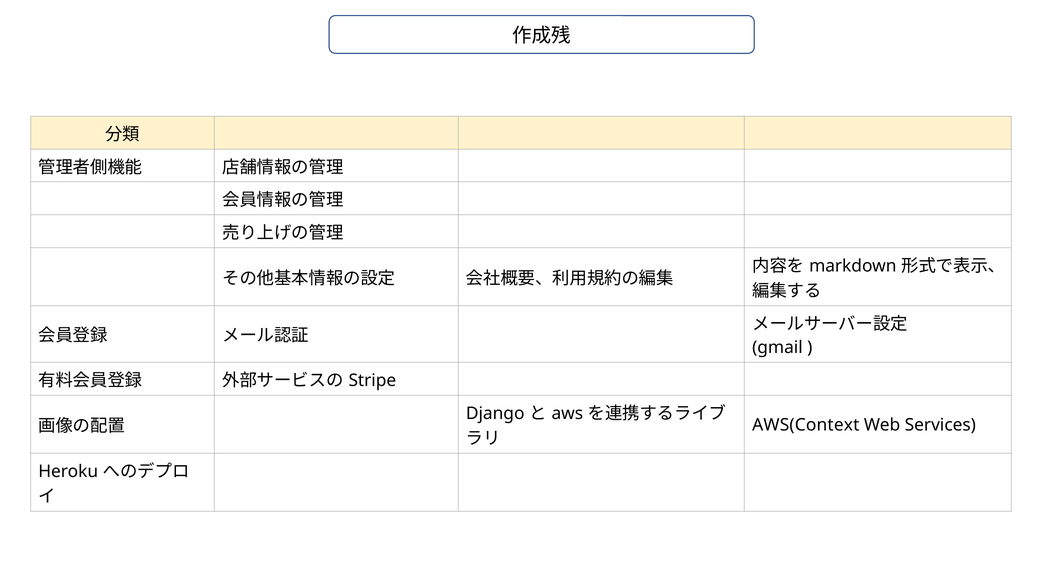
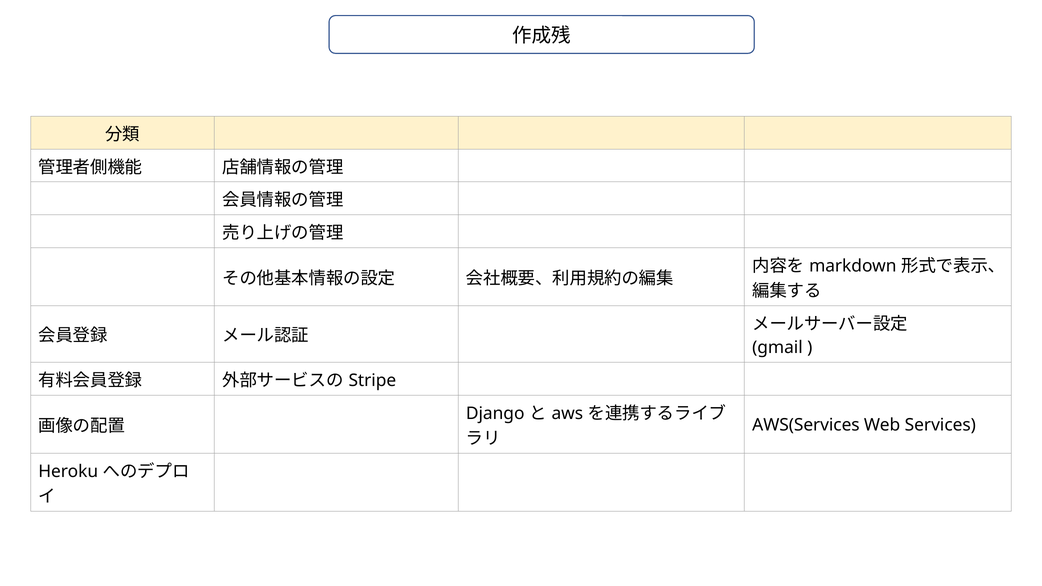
AWS(Context: AWS(Context -> AWS(Services
